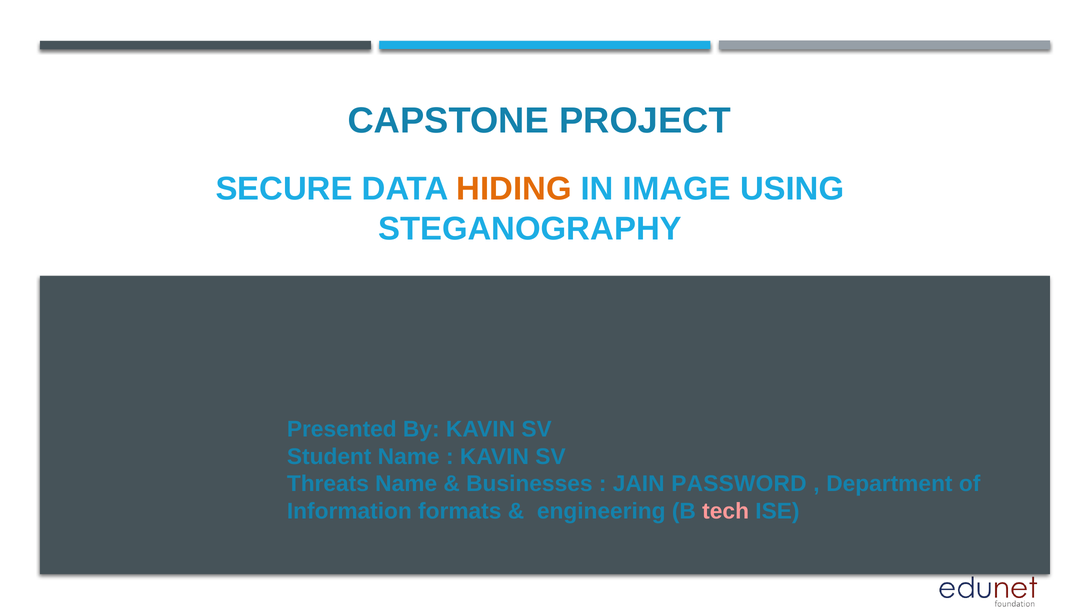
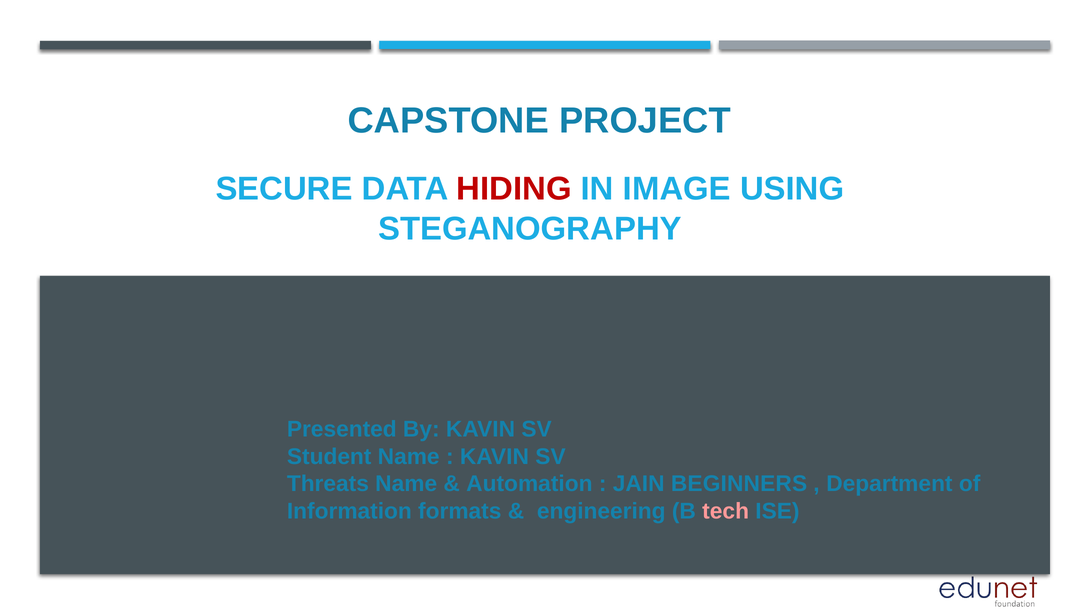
HIDING colour: orange -> red
Businesses: Businesses -> Automation
PASSWORD: PASSWORD -> BEGINNERS
